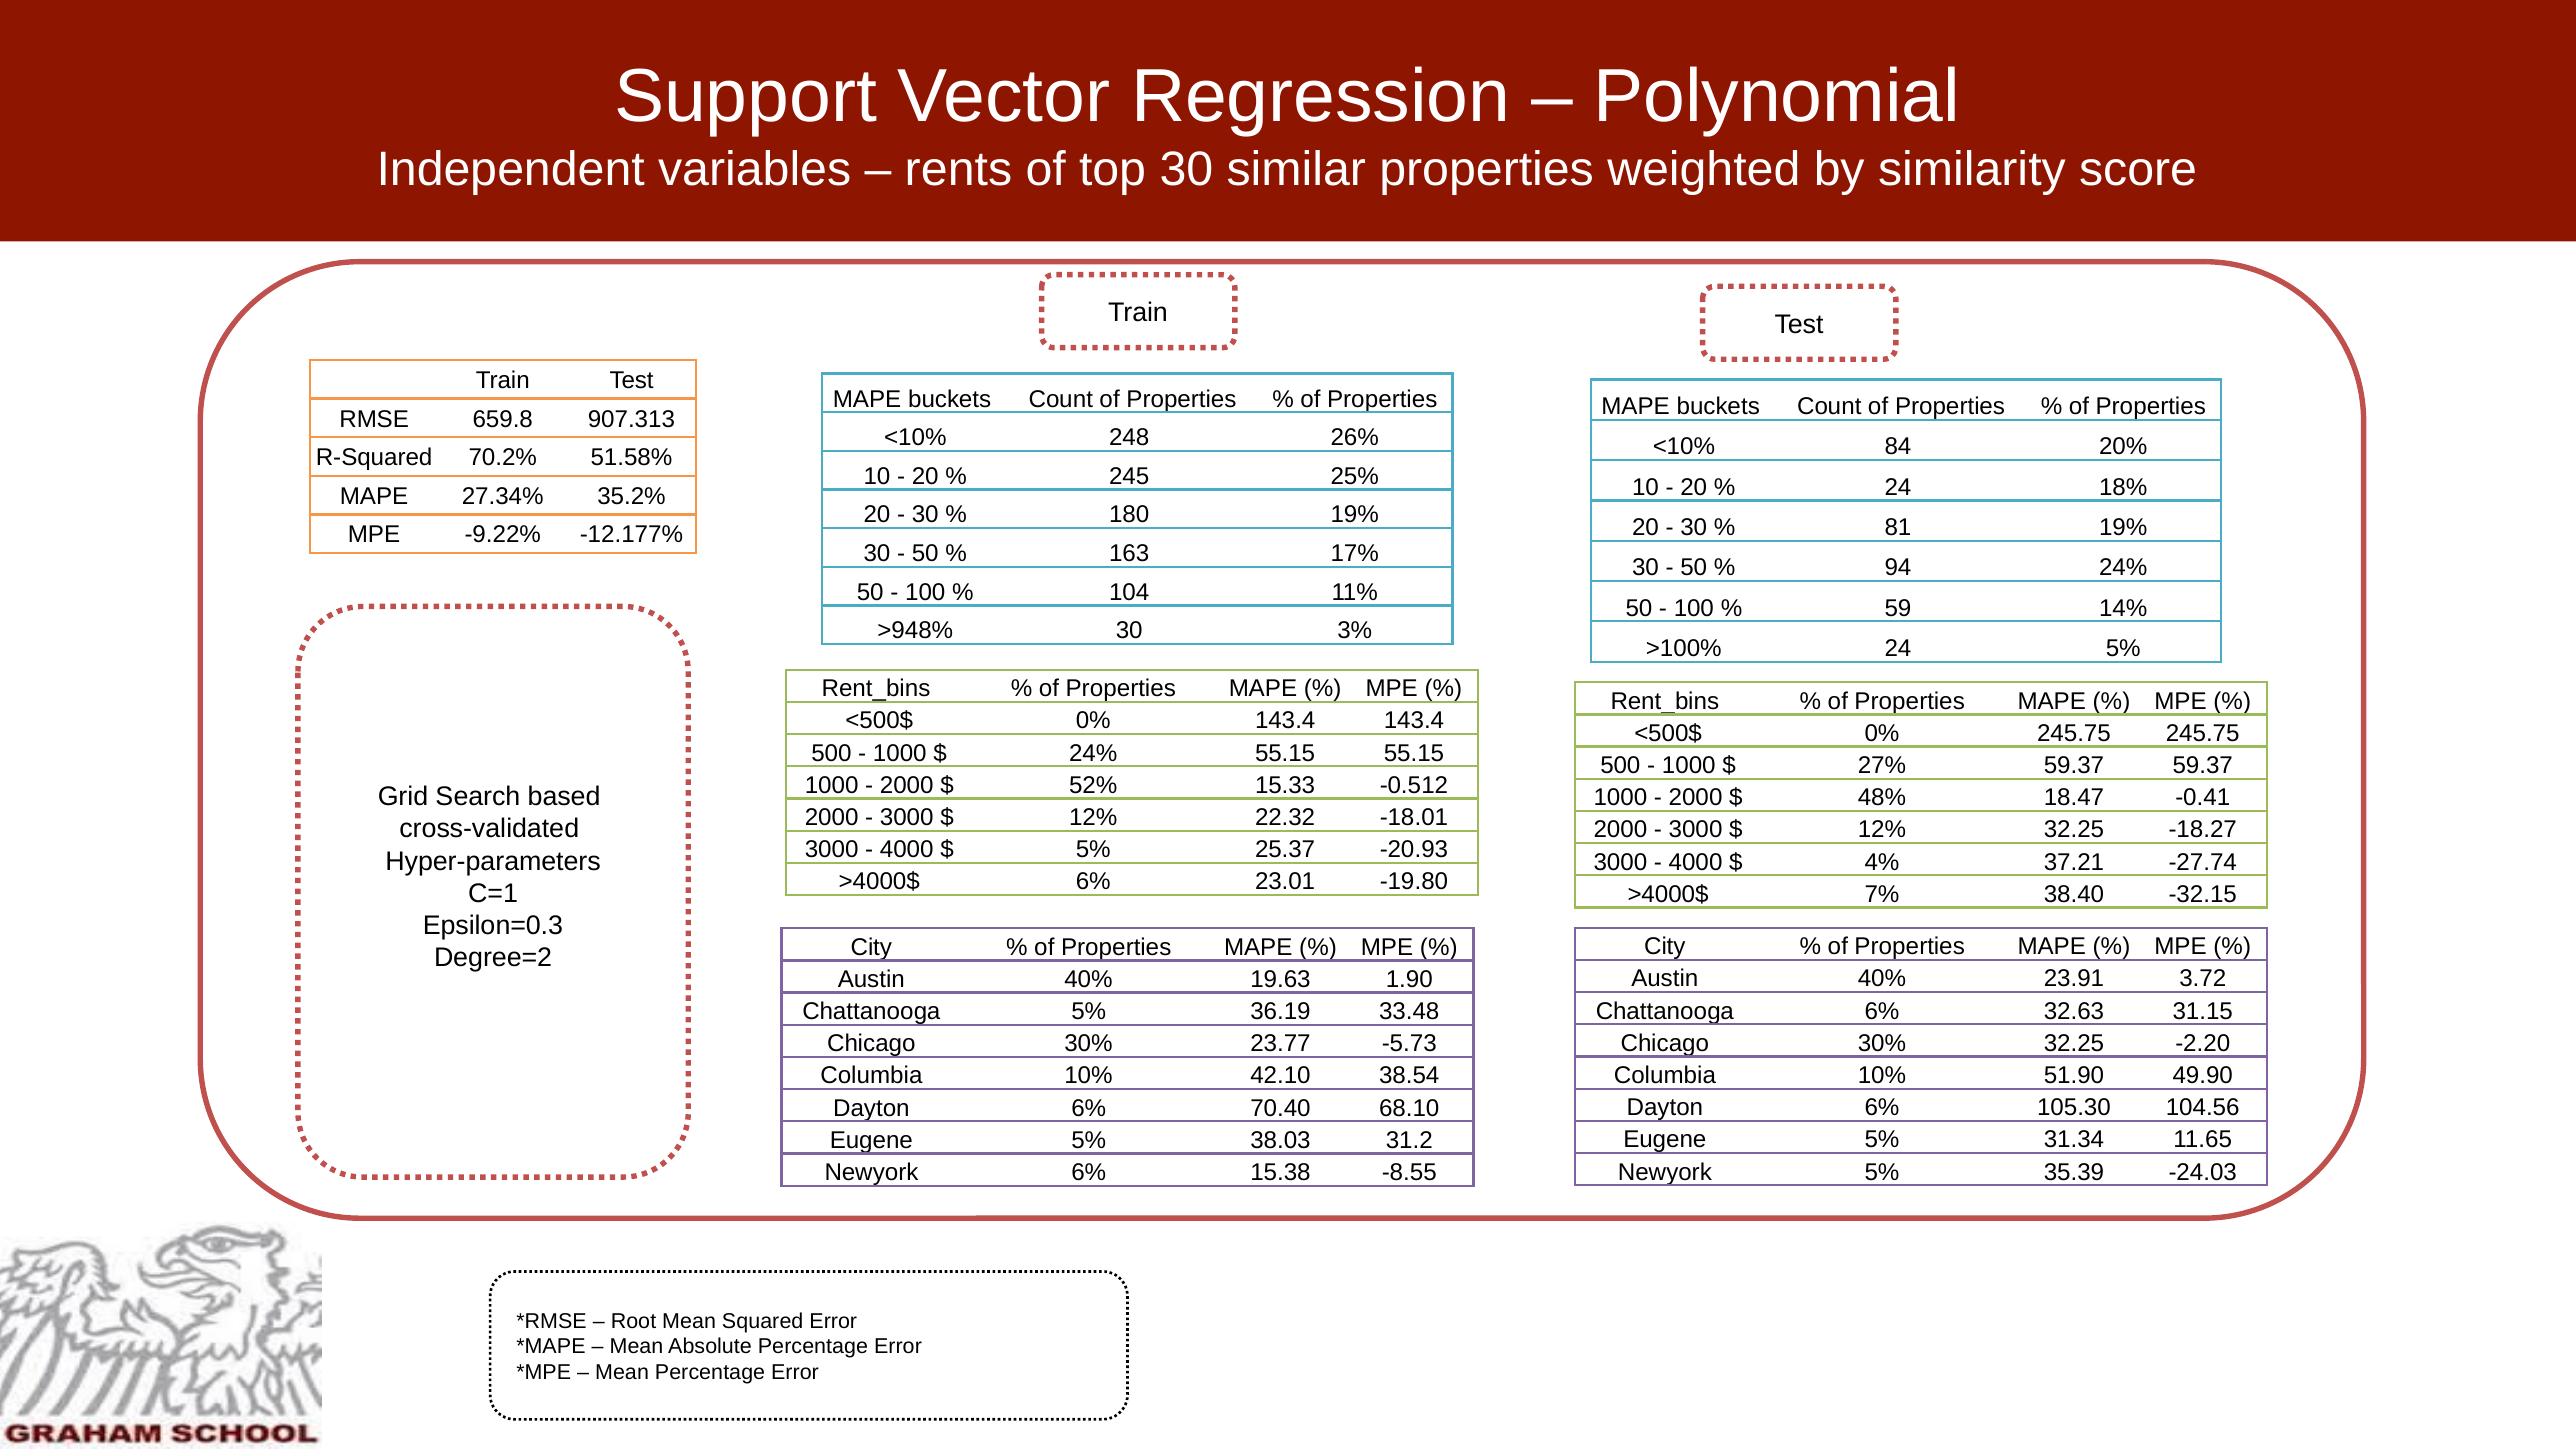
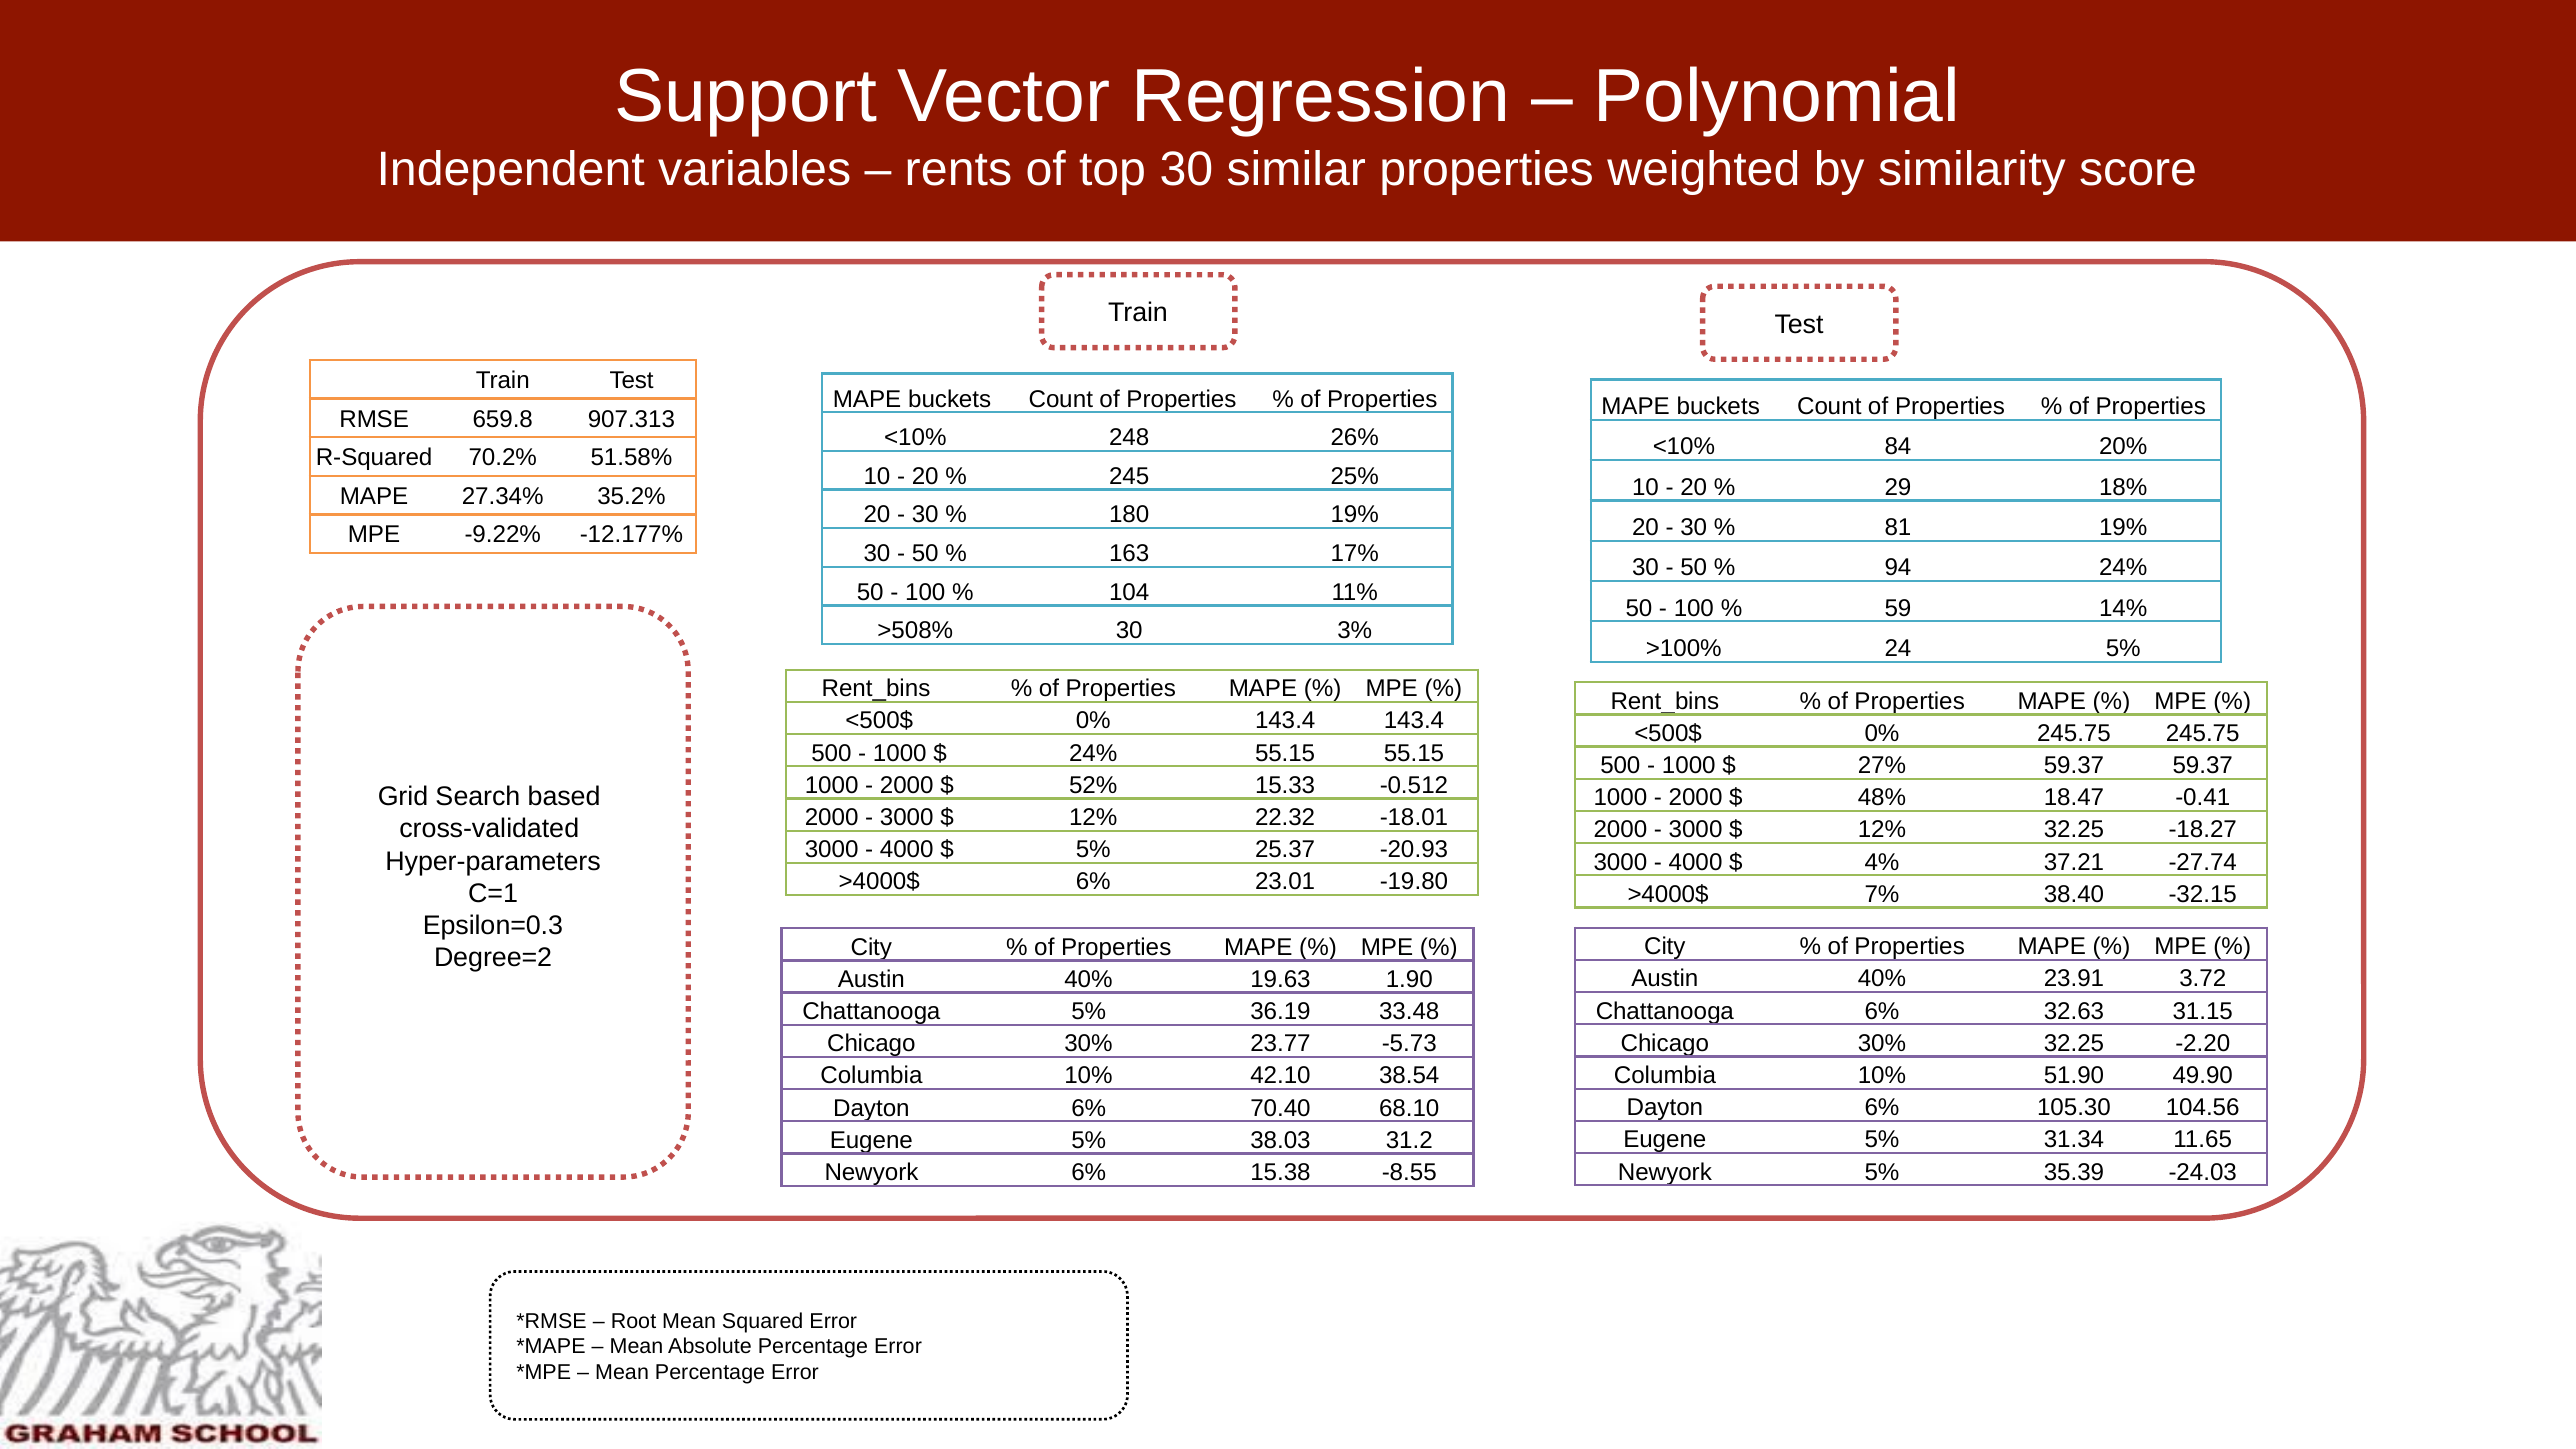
24 at (1898, 487): 24 -> 29
>948%: >948% -> >508%
